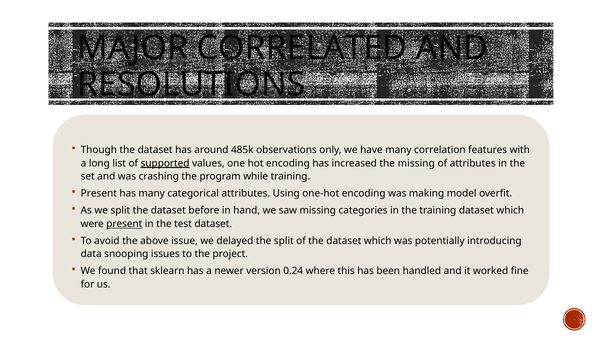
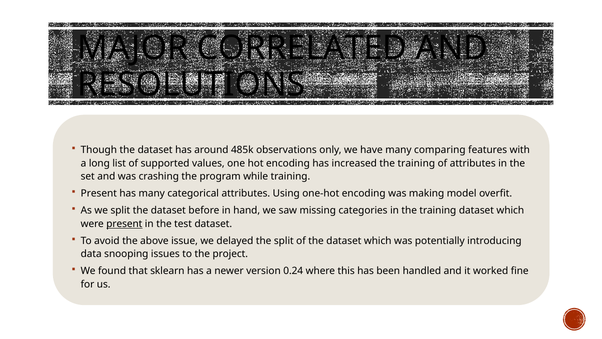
correlation: correlation -> comparing
supported underline: present -> none
increased the missing: missing -> training
